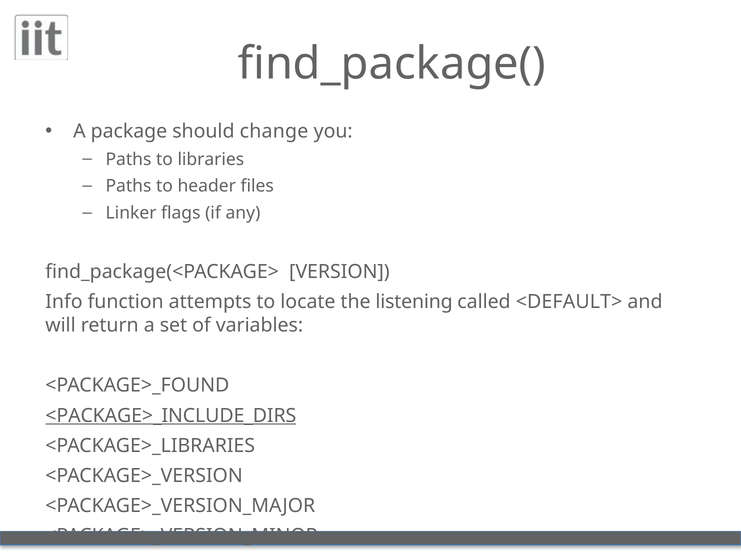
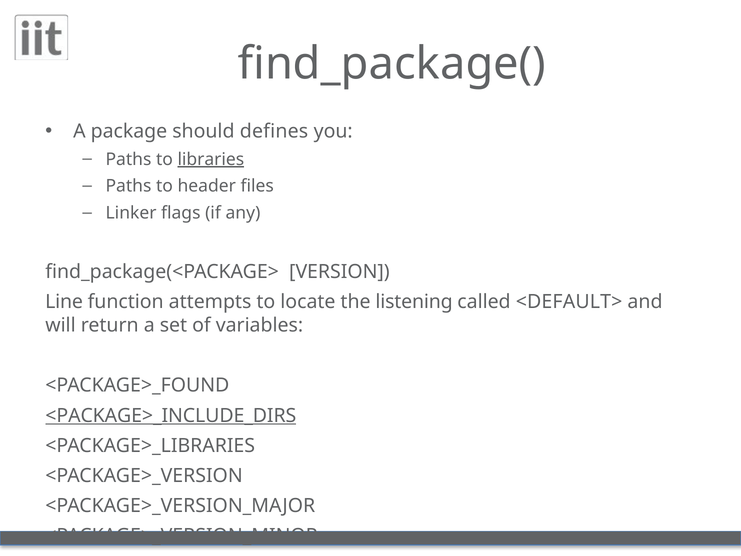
change: change -> defines
libraries underline: none -> present
Info: Info -> Line
